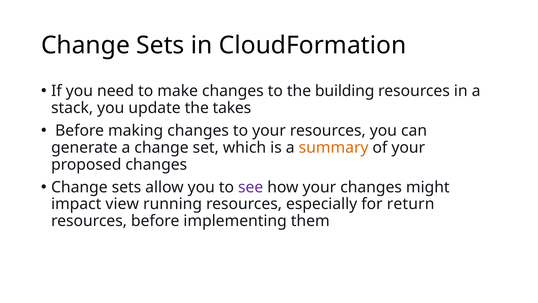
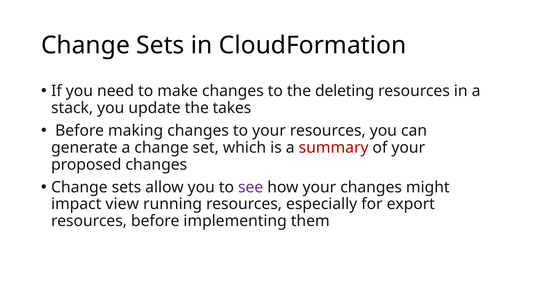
building: building -> deleting
summary colour: orange -> red
return: return -> export
